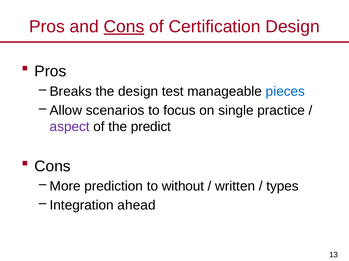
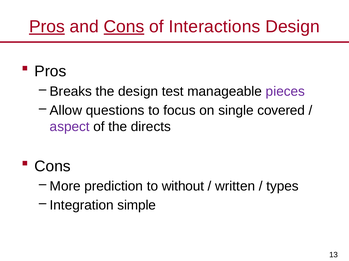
Pros at (47, 27) underline: none -> present
Certification: Certification -> Interactions
pieces colour: blue -> purple
scenarios: scenarios -> questions
practice: practice -> covered
predict: predict -> directs
ahead: ahead -> simple
